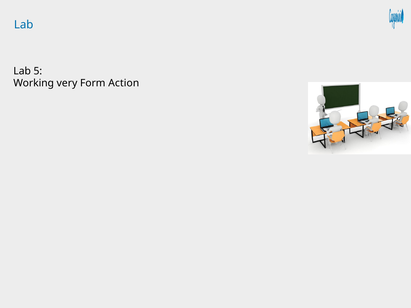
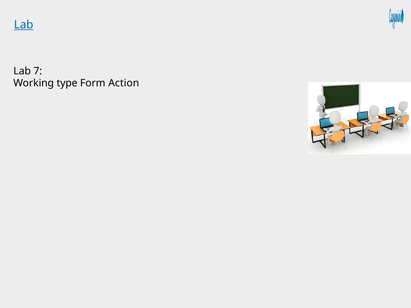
Lab at (24, 25) underline: none -> present
5: 5 -> 7
very: very -> type
